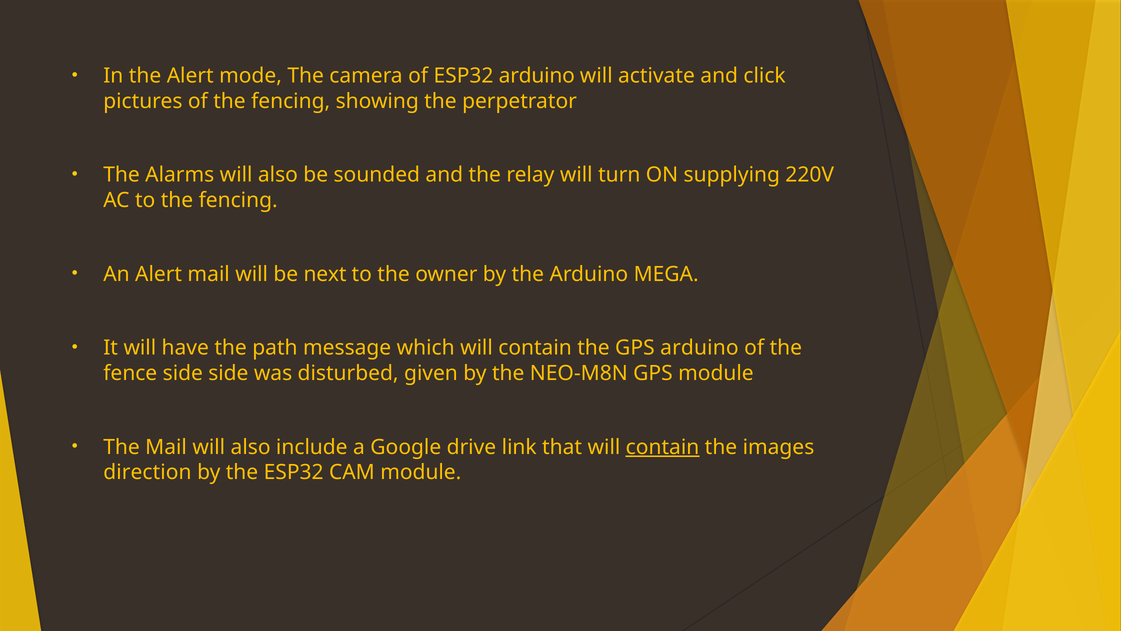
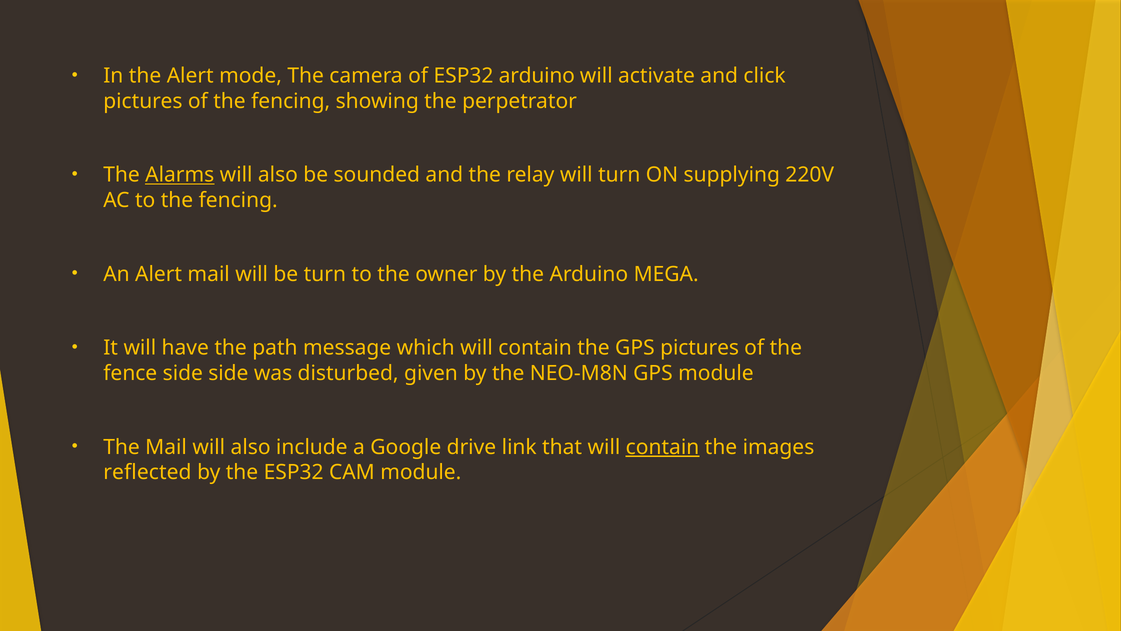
Alarms underline: none -> present
be next: next -> turn
GPS arduino: arduino -> pictures
direction: direction -> reflected
